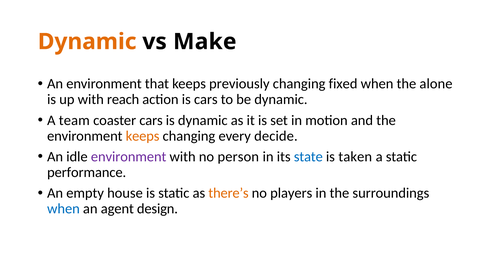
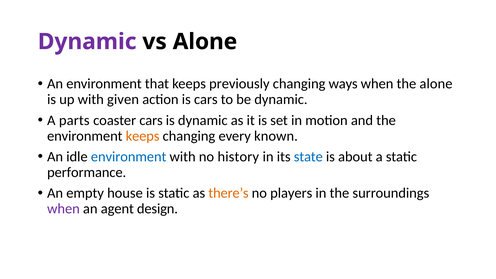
Dynamic at (87, 42) colour: orange -> purple
vs Make: Make -> Alone
fixed: fixed -> ways
reach: reach -> given
team: team -> parts
decide: decide -> known
environment at (129, 157) colour: purple -> blue
person: person -> history
taken: taken -> about
when at (63, 209) colour: blue -> purple
